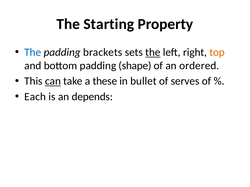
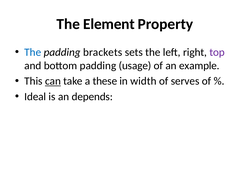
Starting: Starting -> Element
the at (153, 52) underline: present -> none
top colour: orange -> purple
shape: shape -> usage
ordered: ordered -> example
bullet: bullet -> width
Each: Each -> Ideal
